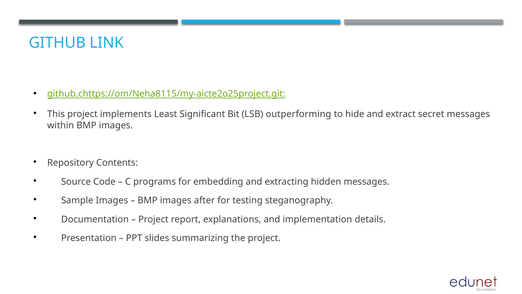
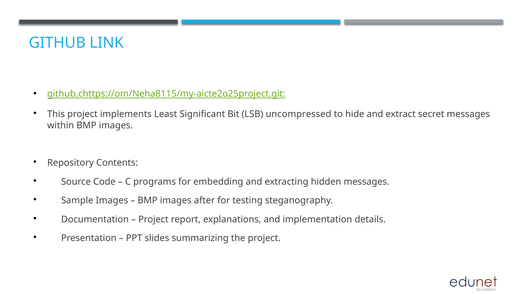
outperforming: outperforming -> uncompressed
